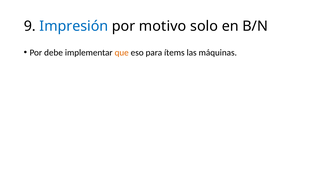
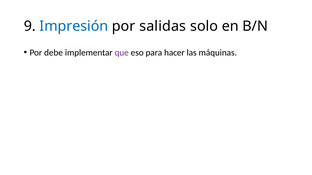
motivo: motivo -> salidas
que colour: orange -> purple
ítems: ítems -> hacer
